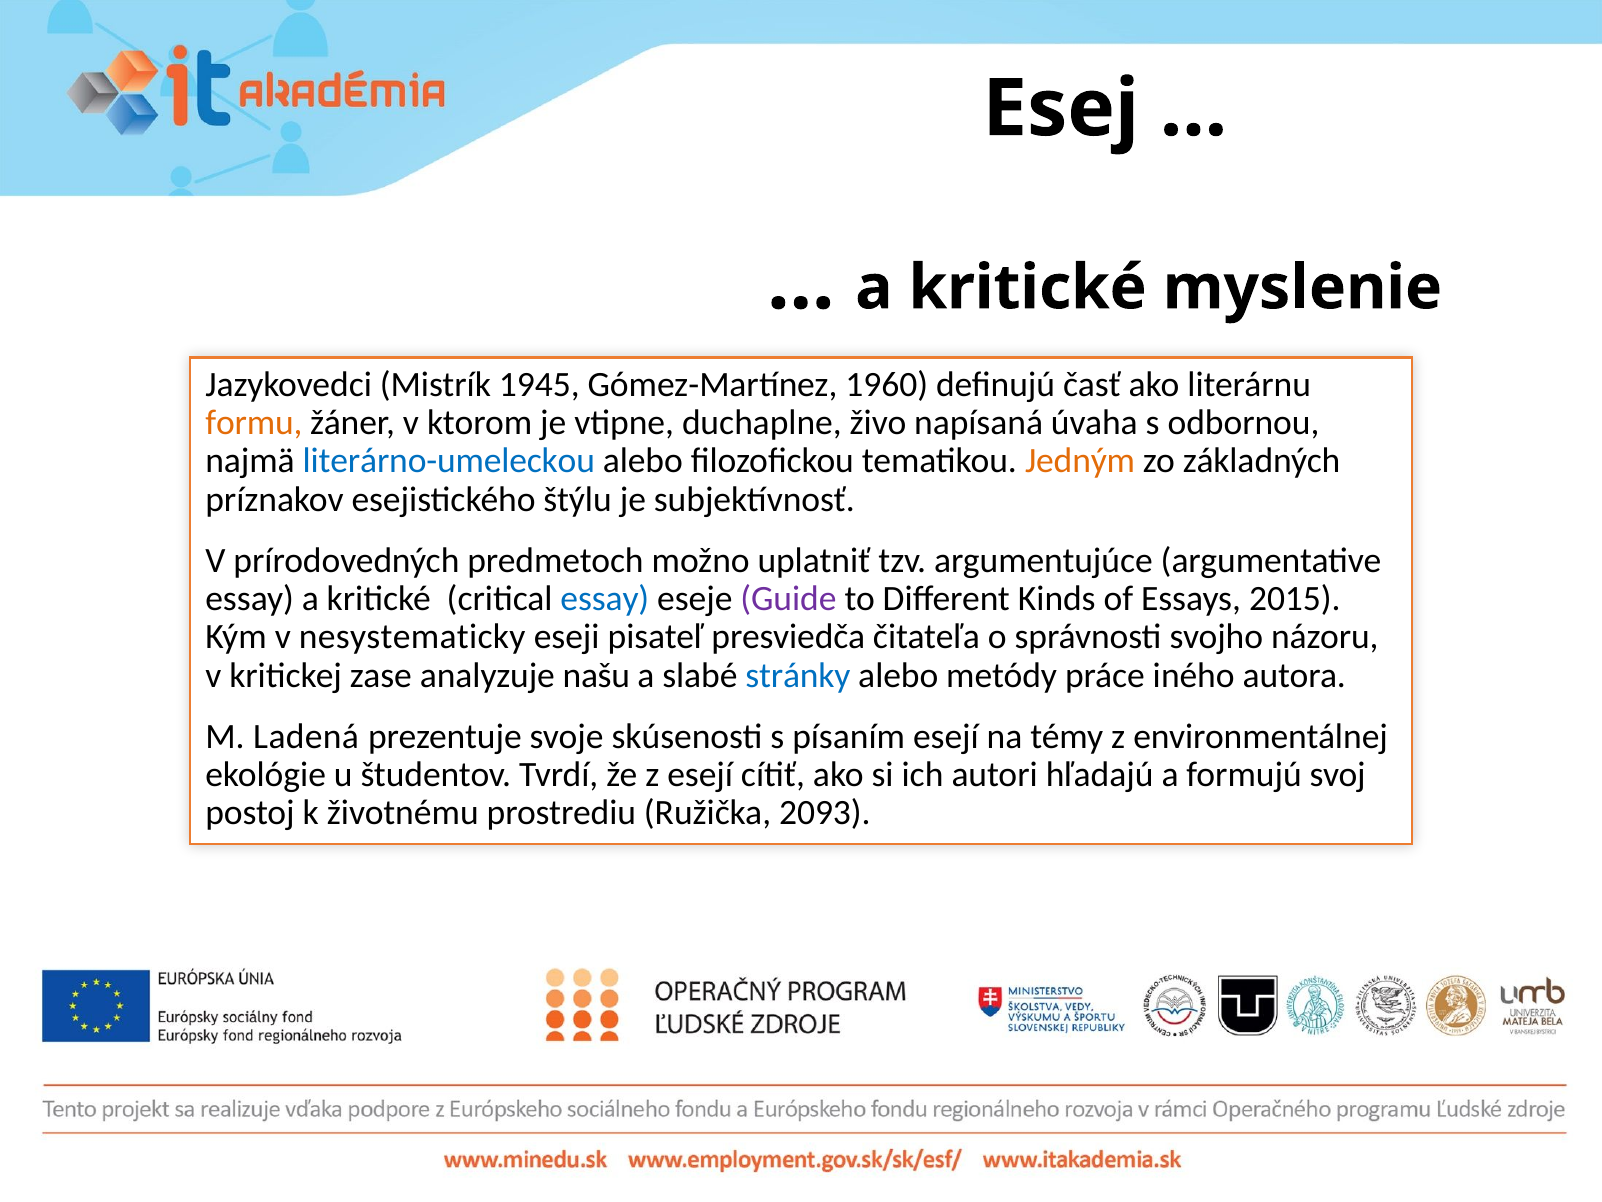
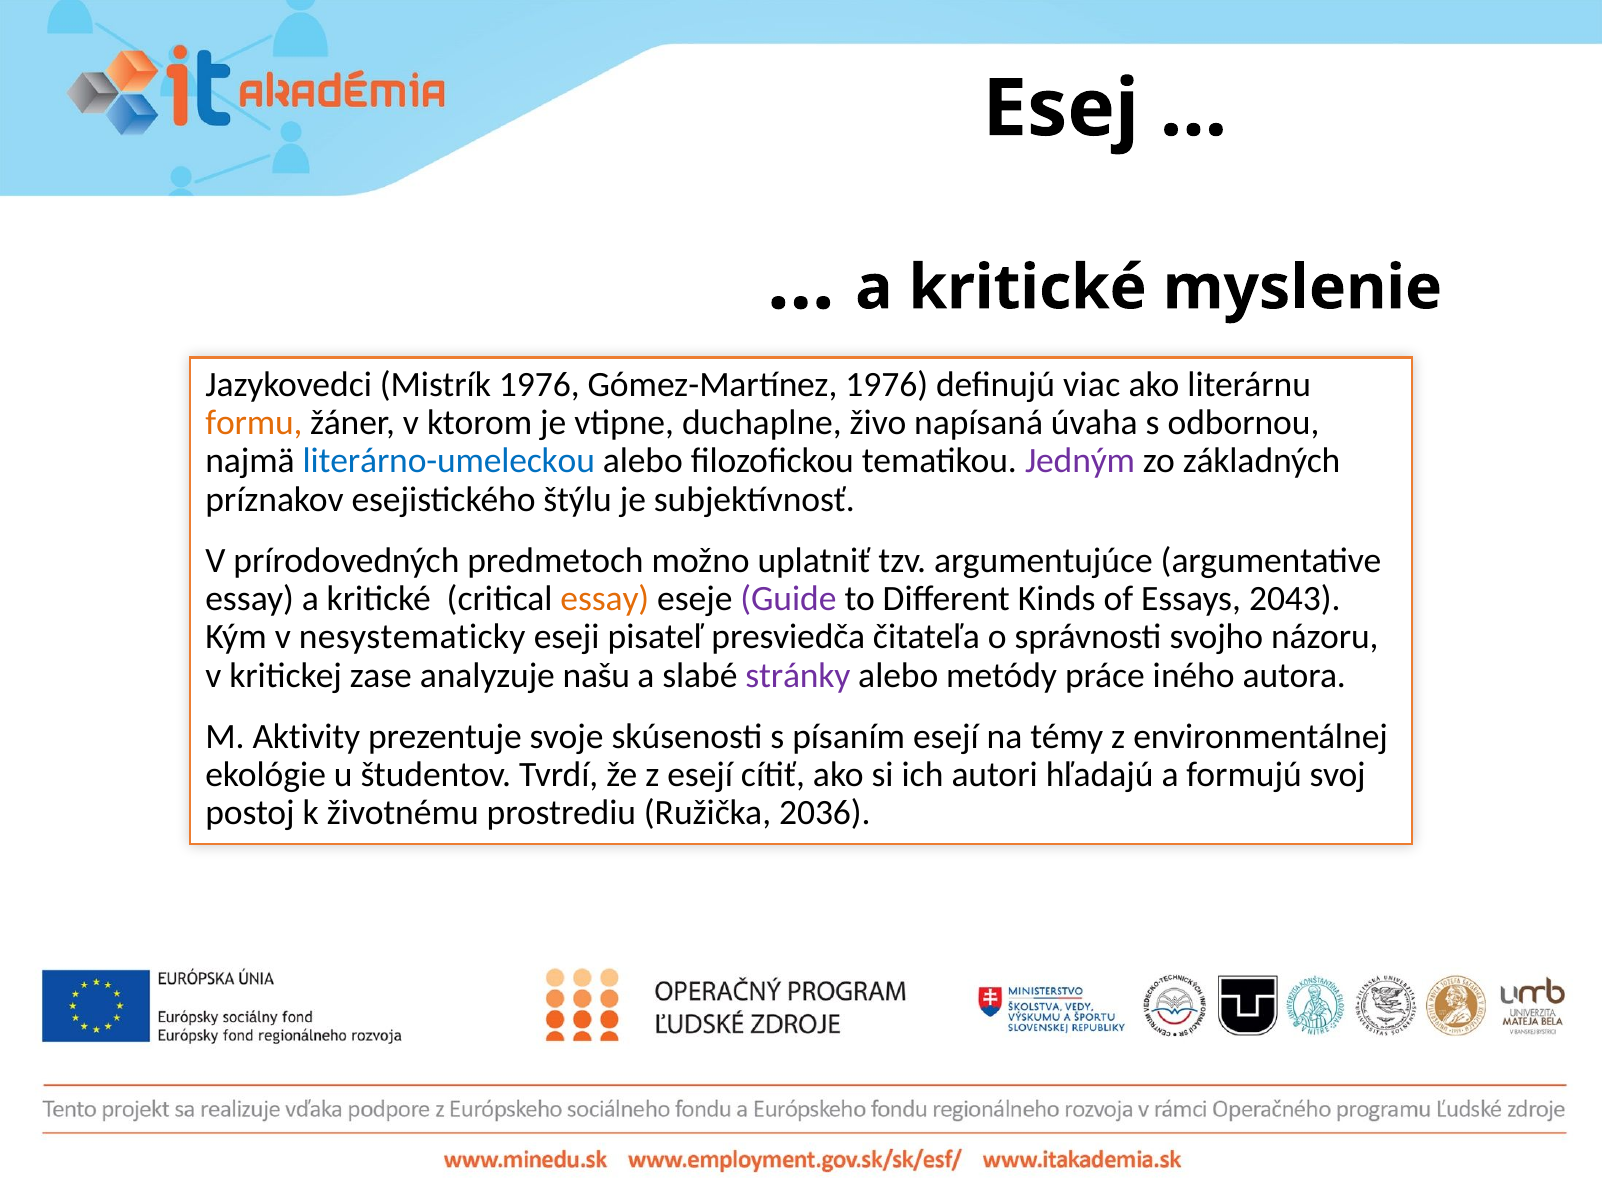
Mistrík 1945: 1945 -> 1976
Gómez-Martínez 1960: 1960 -> 1976
časť: časť -> viac
Jedným colour: orange -> purple
essay at (605, 599) colour: blue -> orange
2015: 2015 -> 2043
stránky colour: blue -> purple
Ladená: Ladená -> Aktivity
2093: 2093 -> 2036
